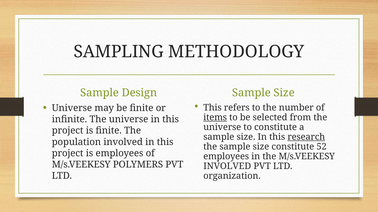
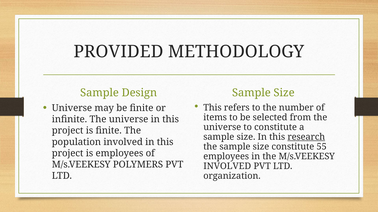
SAMPLING: SAMPLING -> PROVIDED
items underline: present -> none
52: 52 -> 55
